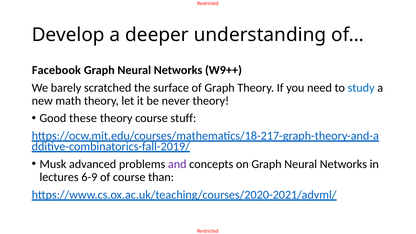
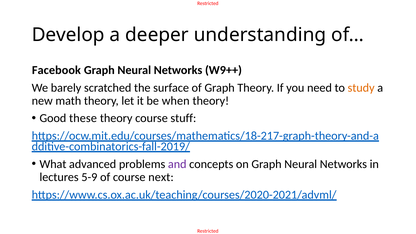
study colour: blue -> orange
never: never -> when
Musk: Musk -> What
6-9: 6-9 -> 5-9
than: than -> next
